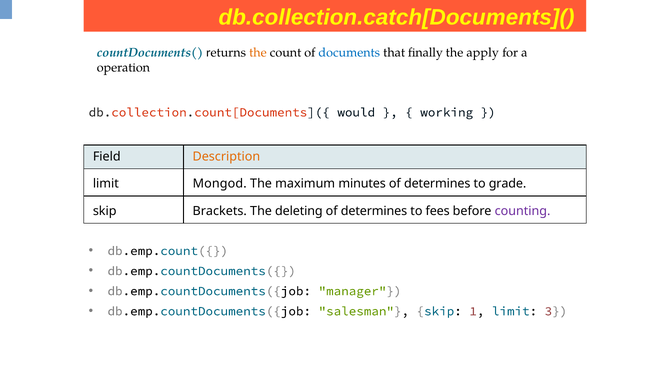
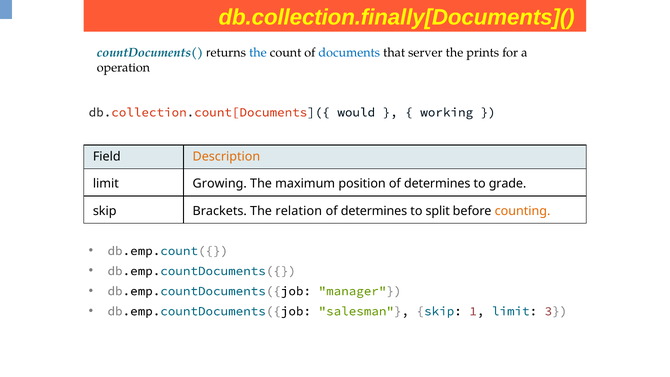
db.collection.catch[Documents](: db.collection.catch[Documents]( -> db.collection.finally[Documents](
the at (258, 53) colour: orange -> blue
finally: finally -> server
apply: apply -> prints
Mongod: Mongod -> Growing
minutes: minutes -> position
deleting: deleting -> relation
fees: fees -> split
counting colour: purple -> orange
